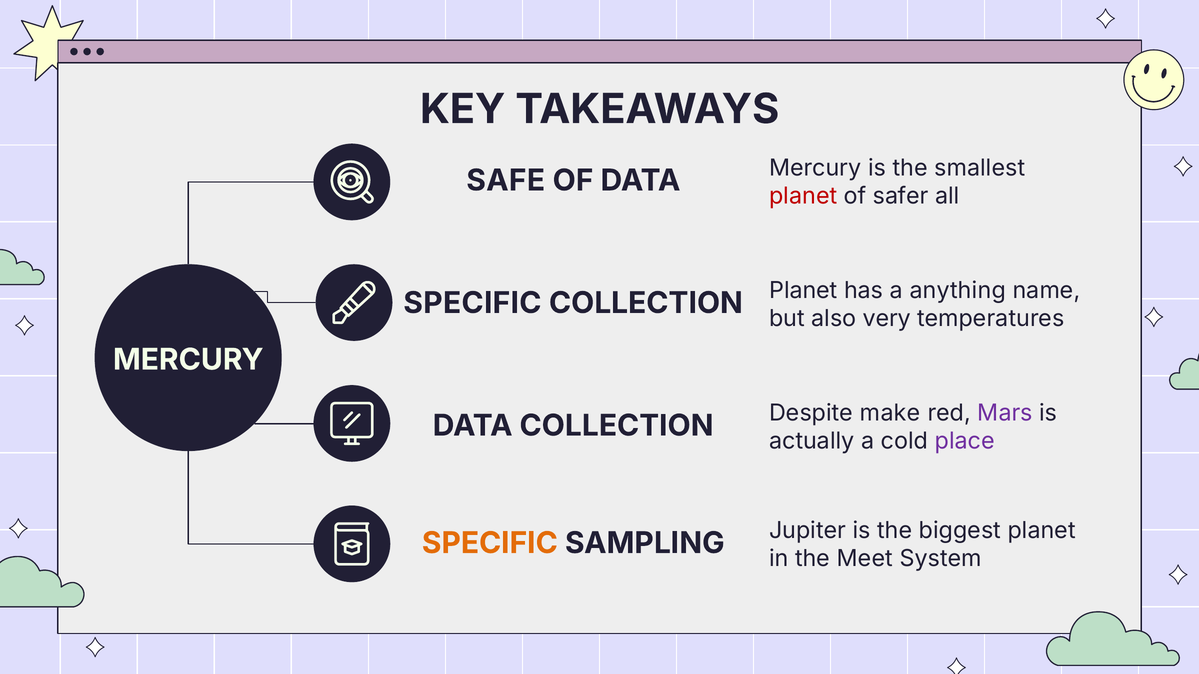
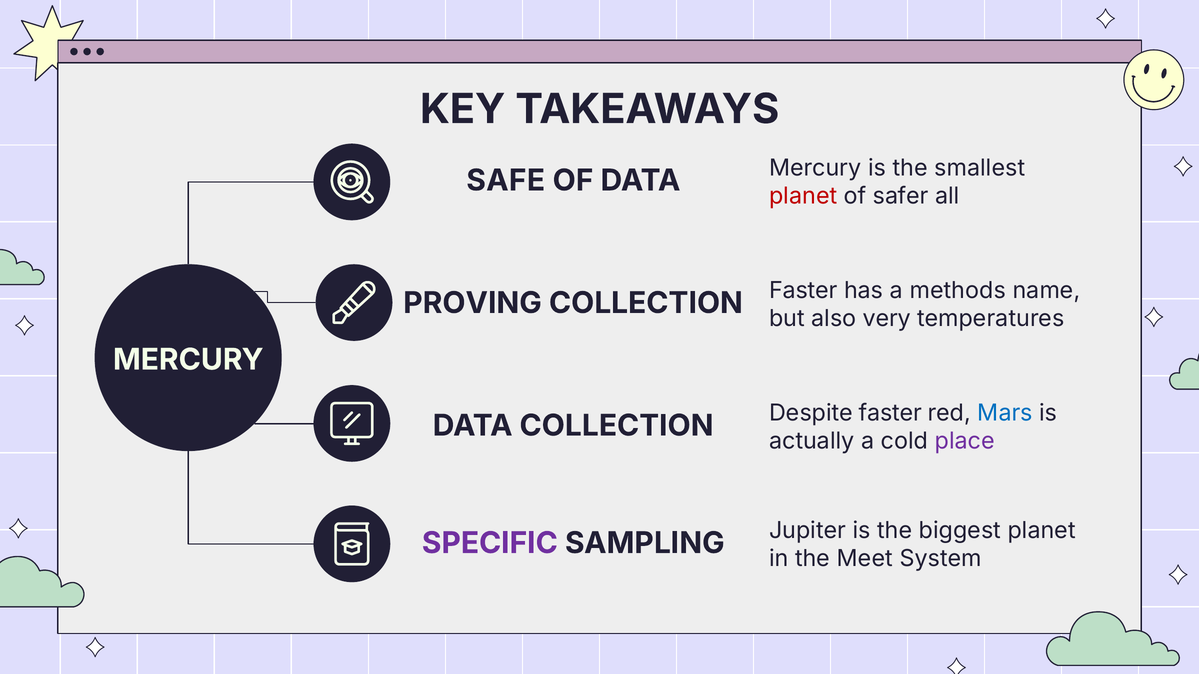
Planet at (803, 291): Planet -> Faster
anything: anything -> methods
SPECIFIC at (472, 303): SPECIFIC -> PROVING
Despite make: make -> faster
Mars colour: purple -> blue
SPECIFIC at (490, 543) colour: orange -> purple
